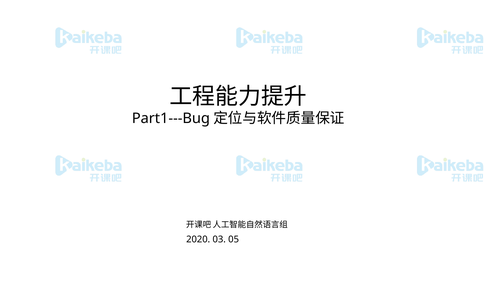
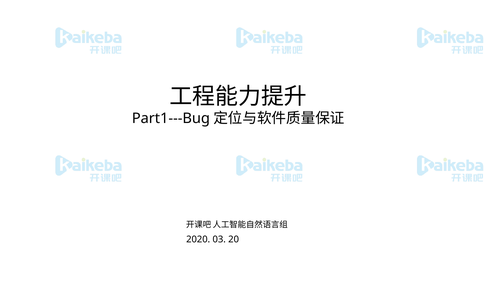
05: 05 -> 20
